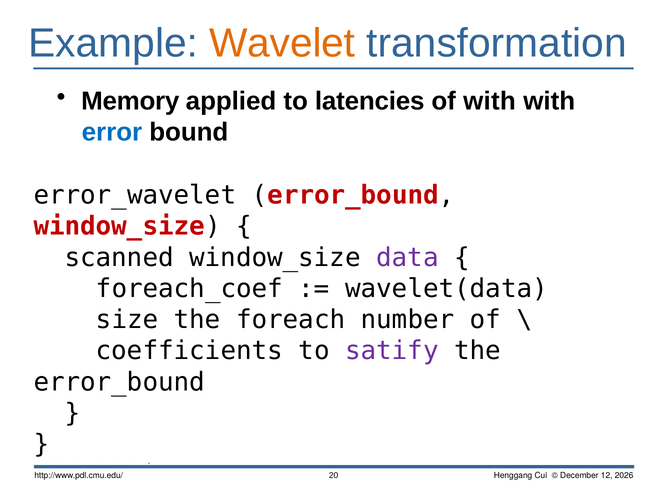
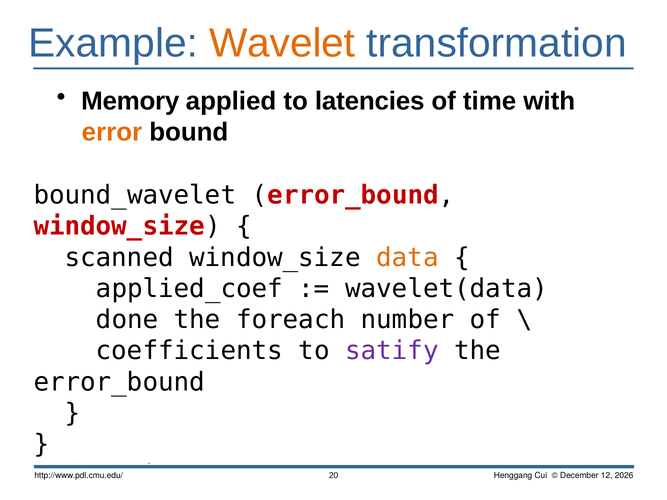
of with: with -> time
error colour: blue -> orange
error_wavelet: error_wavelet -> bound_wavelet
data colour: purple -> orange
foreach_coef: foreach_coef -> applied_coef
size: size -> done
